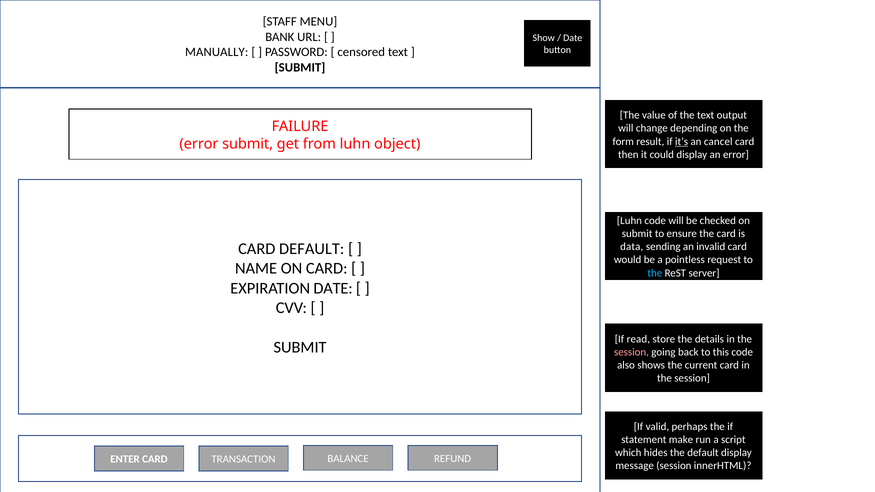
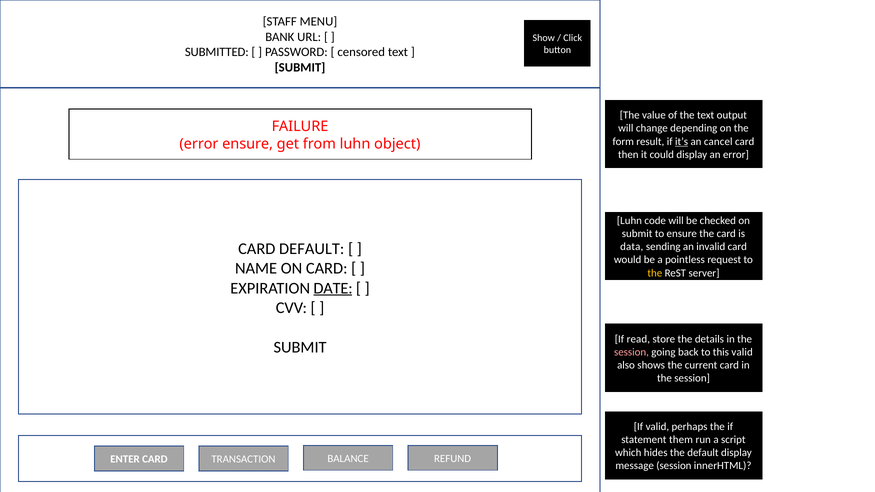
Date at (573, 38): Date -> Click
MANUALLY: MANUALLY -> SUBMITTED
error submit: submit -> ensure
the at (655, 273) colour: light blue -> yellow
DATE at (333, 288) underline: none -> present
this code: code -> valid
make: make -> them
